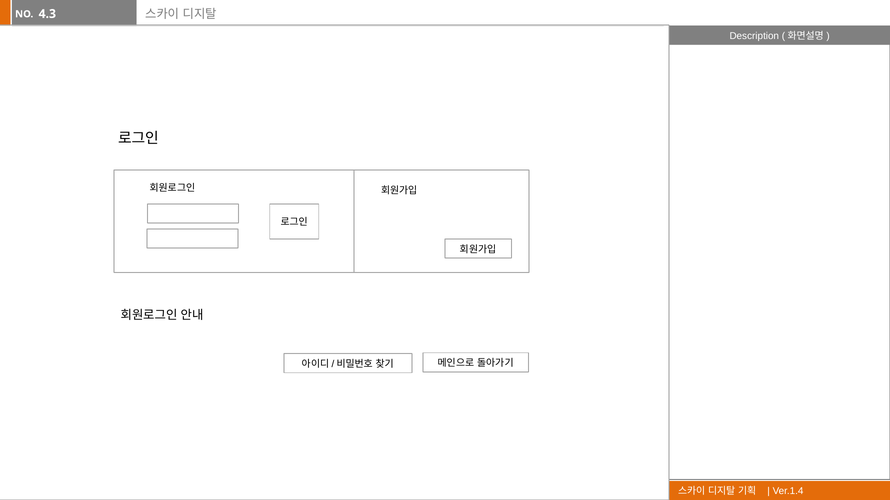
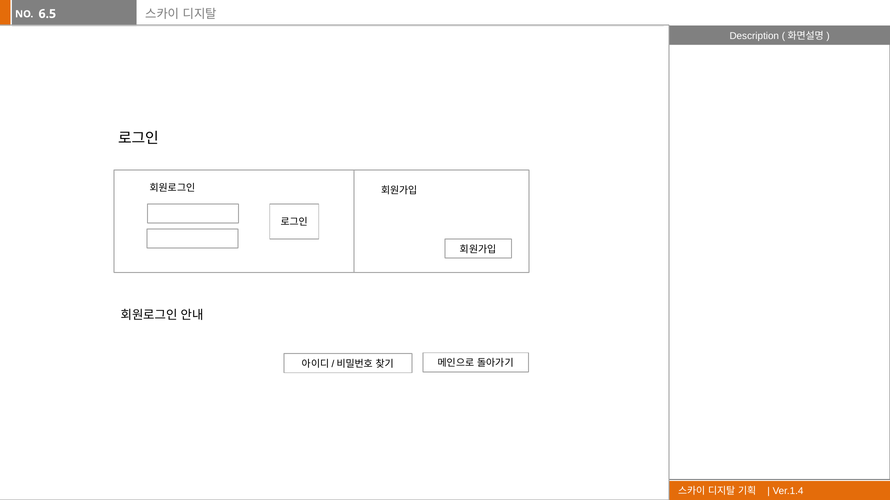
4.3: 4.3 -> 6.5
